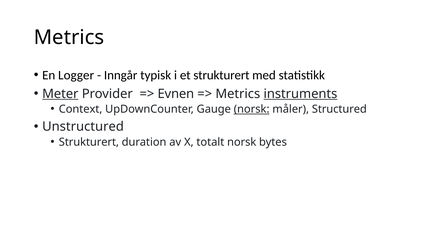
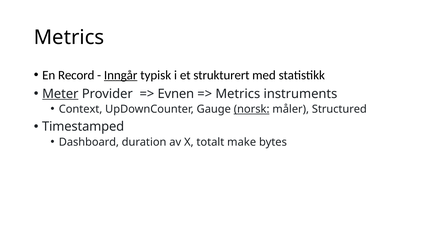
Logger: Logger -> Record
Inngår underline: none -> present
instruments underline: present -> none
Unstructured: Unstructured -> Timestamped
Strukturert at (89, 142): Strukturert -> Dashboard
totalt norsk: norsk -> make
